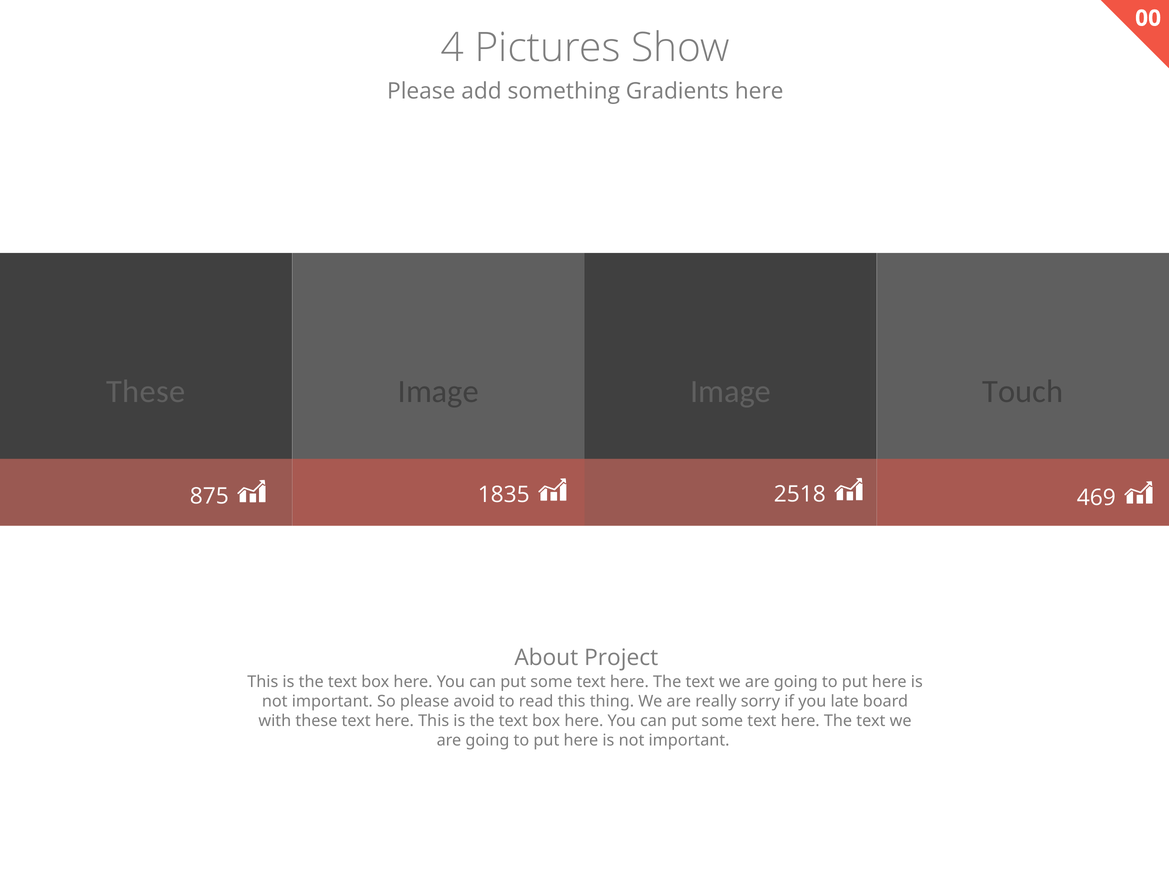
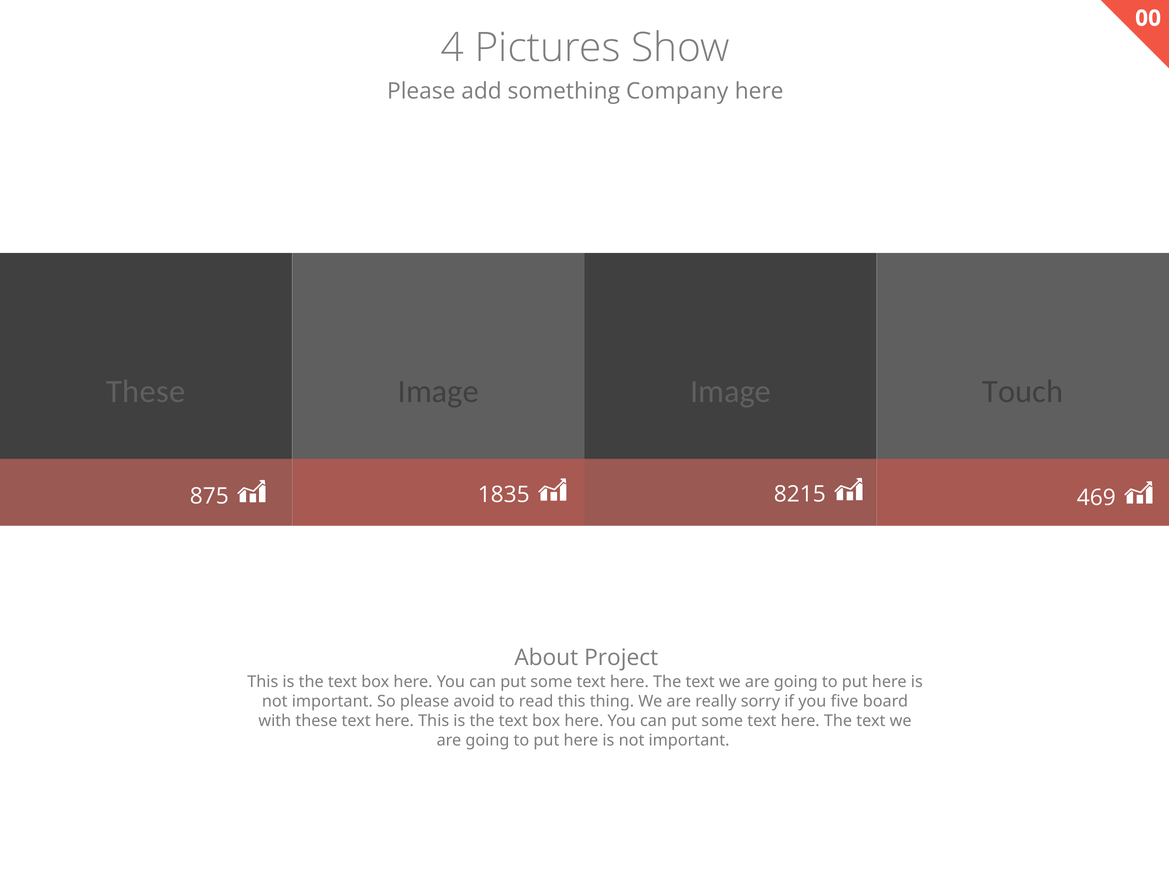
Gradients: Gradients -> Company
2518: 2518 -> 8215
late: late -> five
